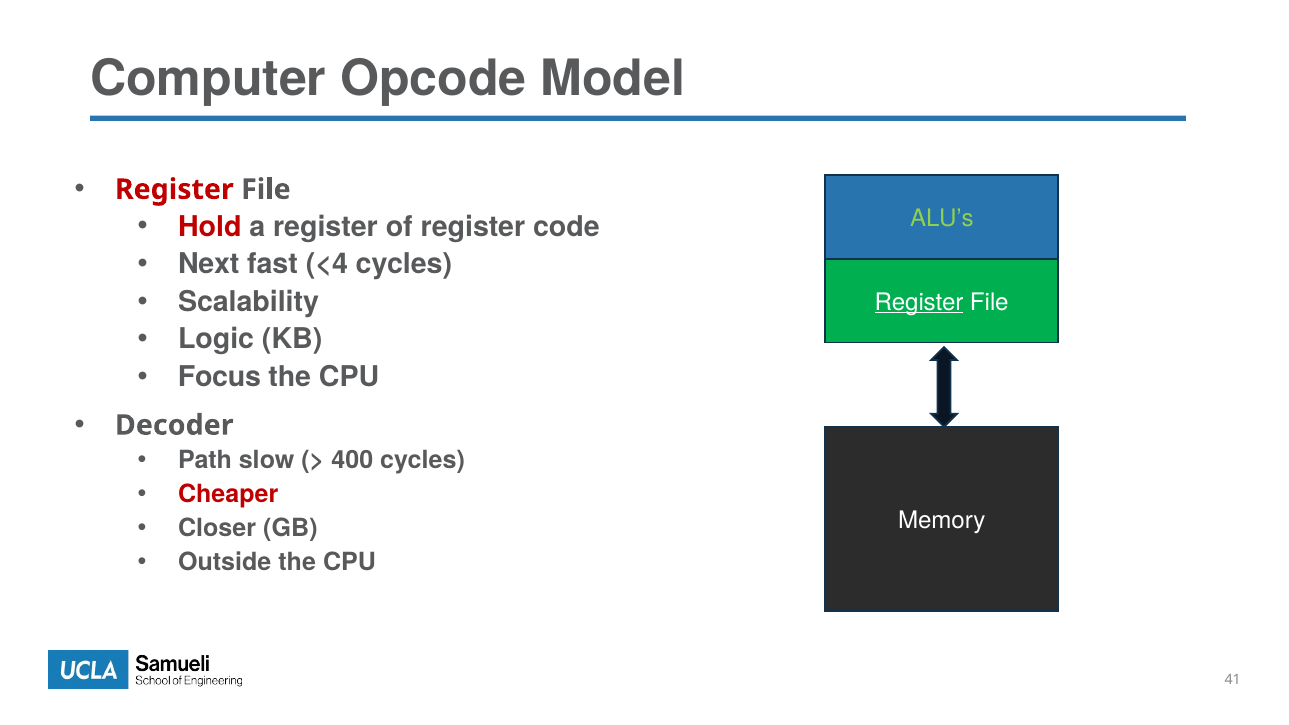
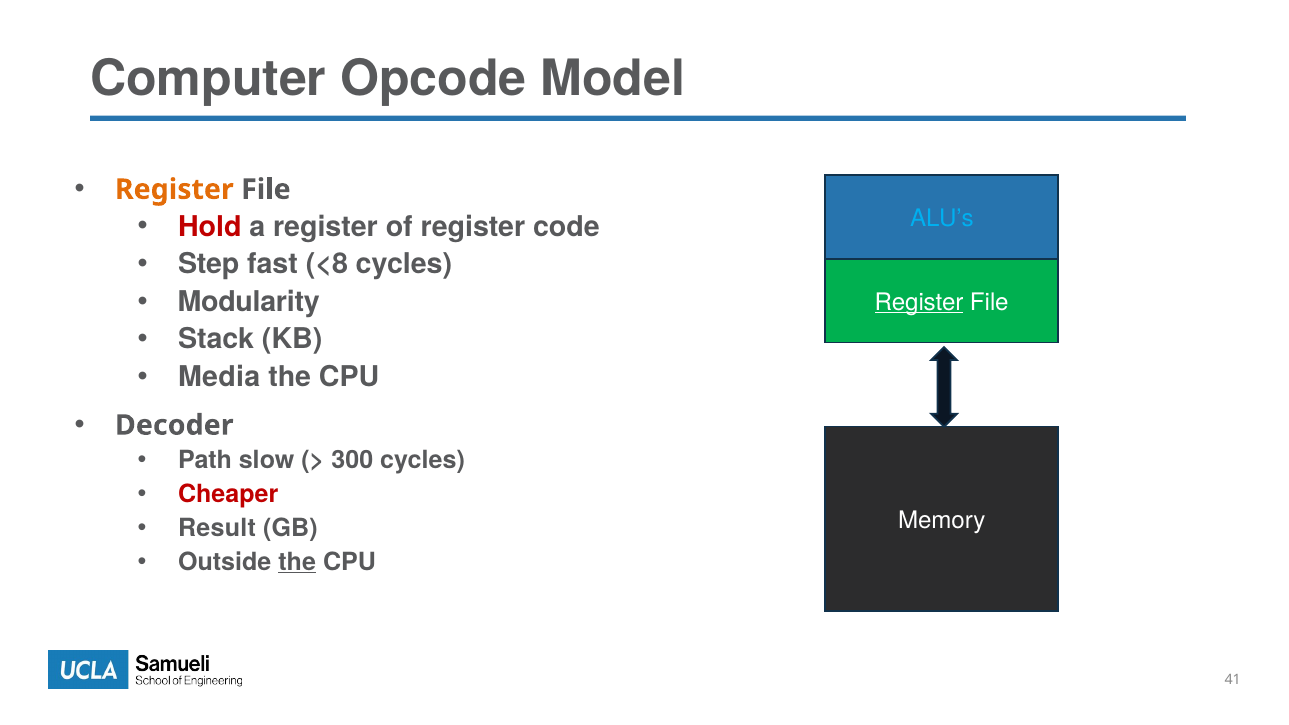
Register at (174, 189) colour: red -> orange
ALU’s colour: light green -> light blue
Next: Next -> Step
<4: <4 -> <8
Scalability: Scalability -> Modularity
Logic: Logic -> Stack
Focus: Focus -> Media
400: 400 -> 300
Closer: Closer -> Result
the at (297, 562) underline: none -> present
